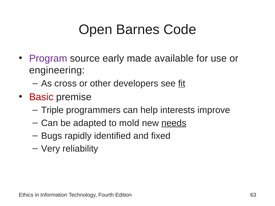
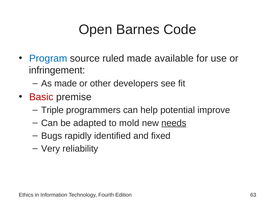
Program colour: purple -> blue
early: early -> ruled
engineering: engineering -> infringement
As cross: cross -> made
fit underline: present -> none
interests: interests -> potential
